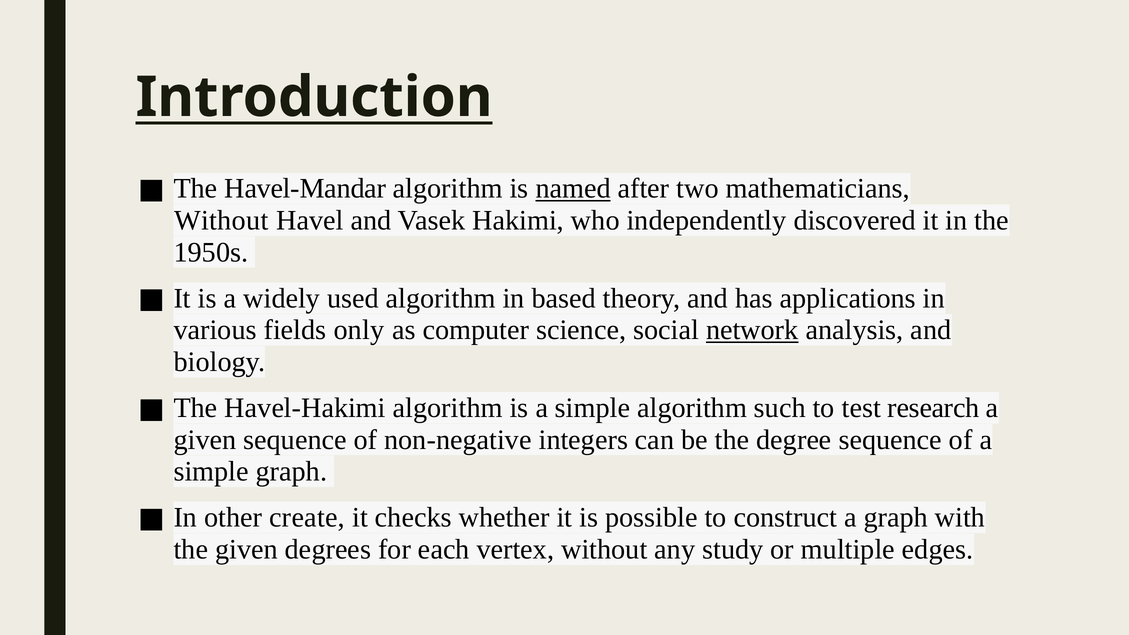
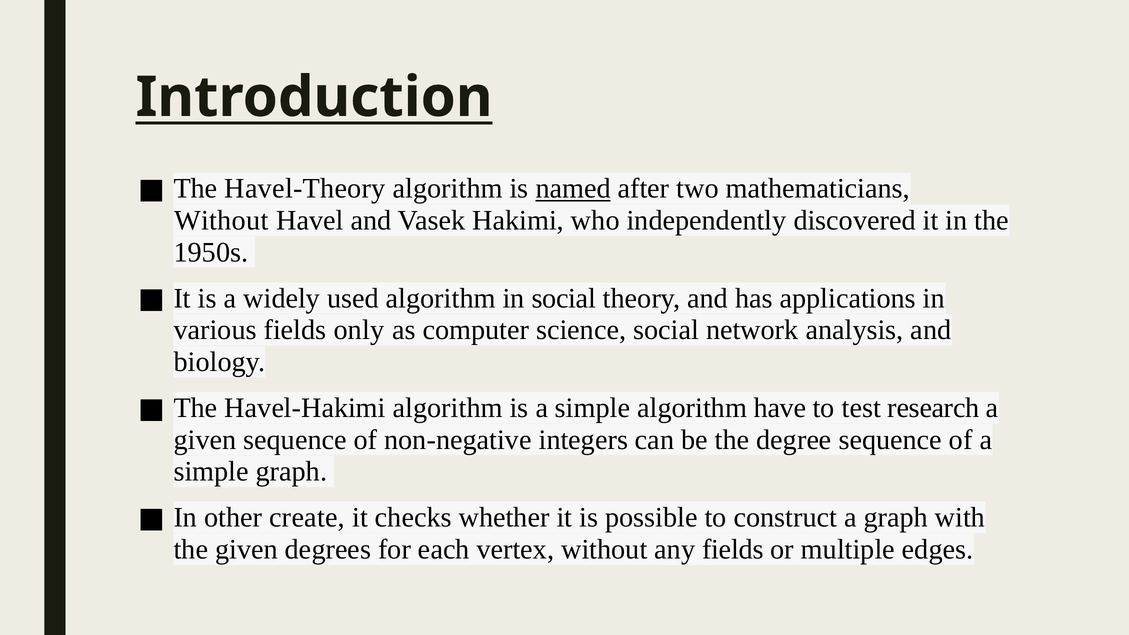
Havel-Mandar: Havel-Mandar -> Havel-Theory
in based: based -> social
network underline: present -> none
such: such -> have
any study: study -> fields
